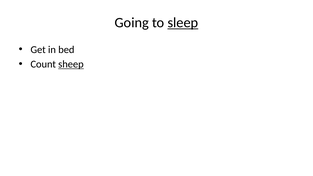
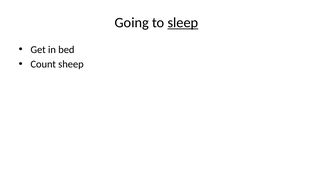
sheep underline: present -> none
